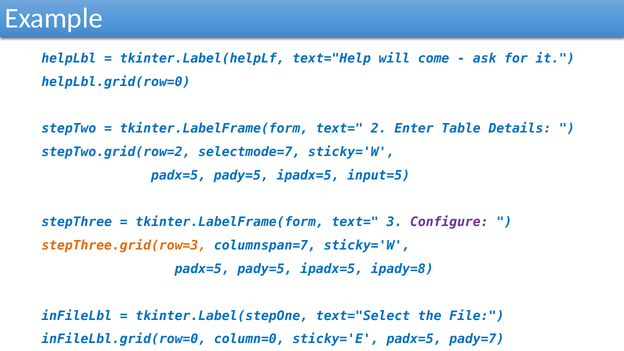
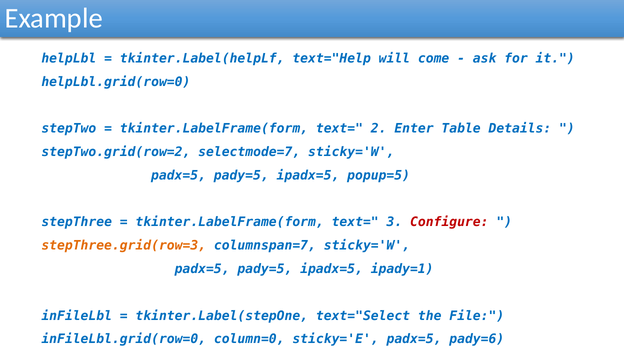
input=5: input=5 -> popup=5
Configure colour: purple -> red
ipady=8: ipady=8 -> ipady=1
pady=7: pady=7 -> pady=6
